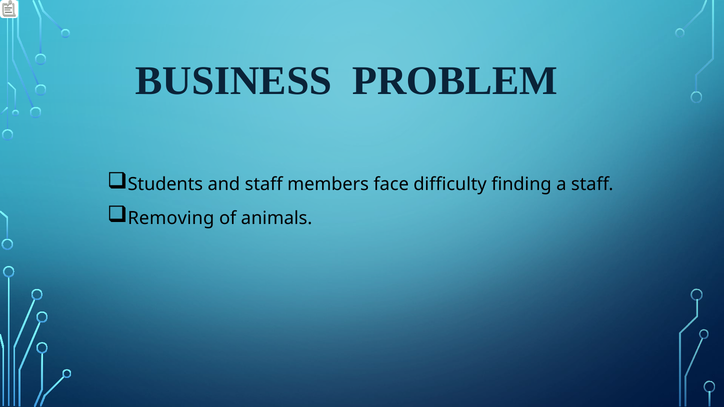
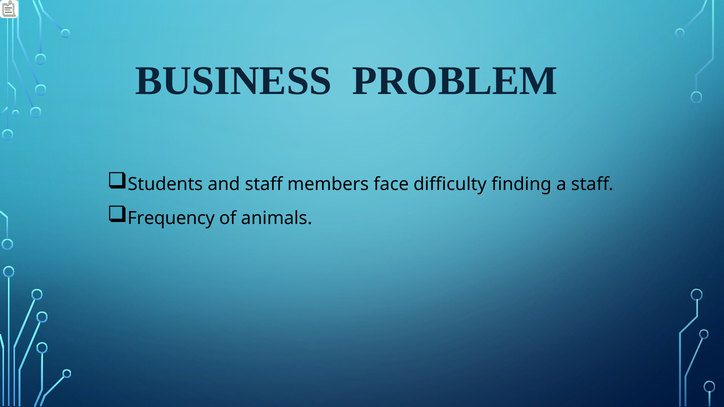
Removing: Removing -> Frequency
